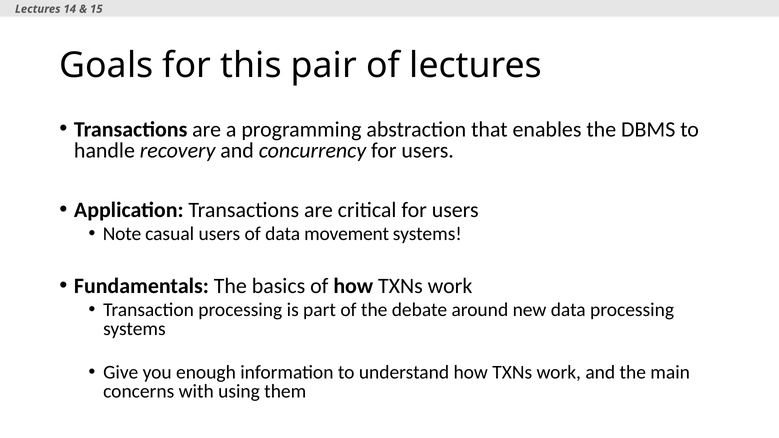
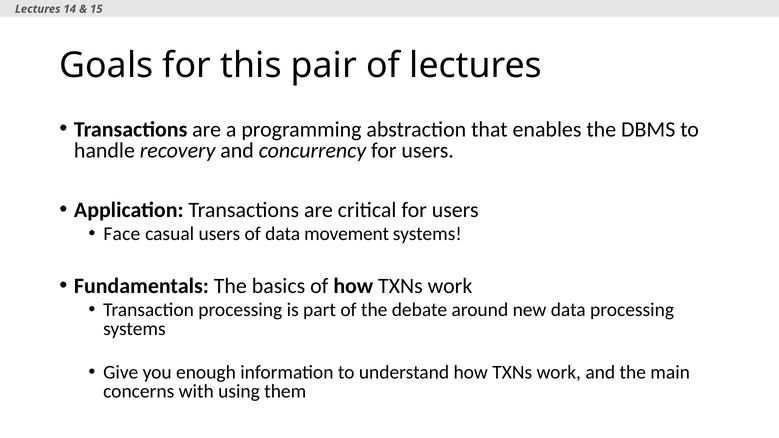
Note: Note -> Face
